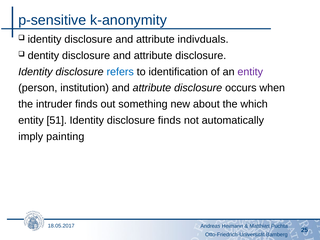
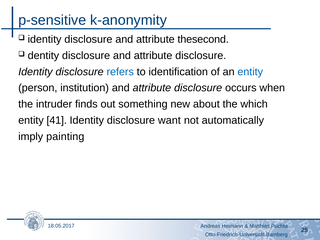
indivduals: indivduals -> thesecond
entity at (250, 72) colour: purple -> blue
51: 51 -> 41
disclosure finds: finds -> want
